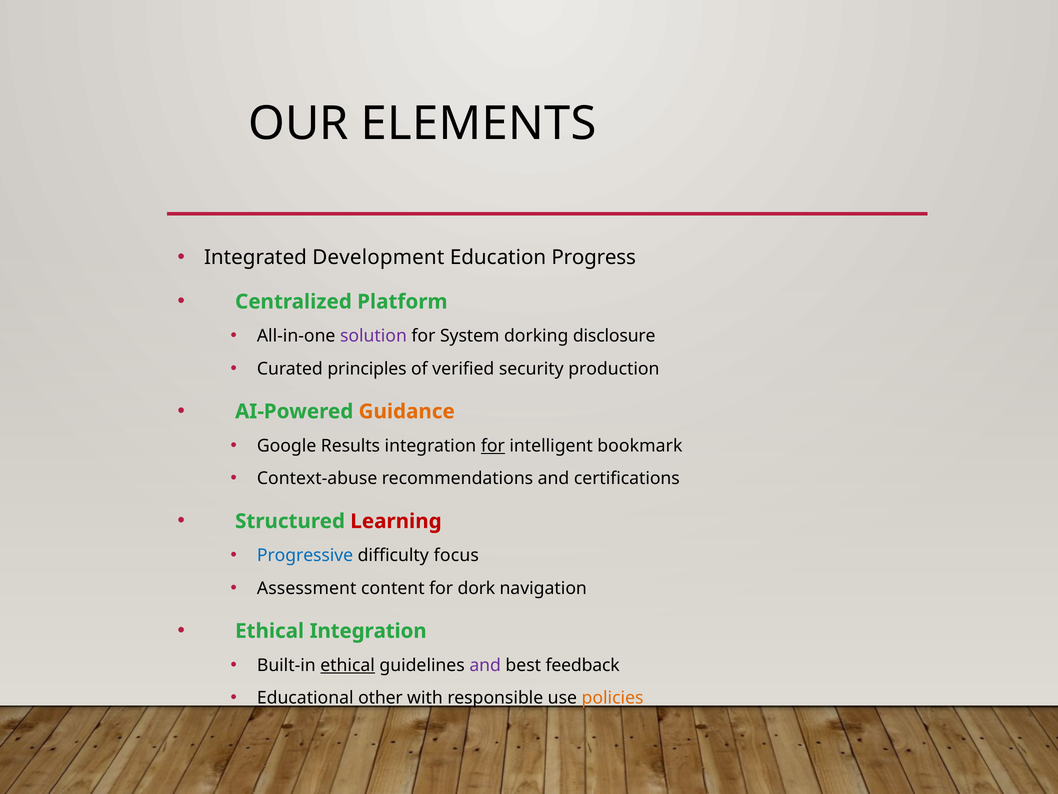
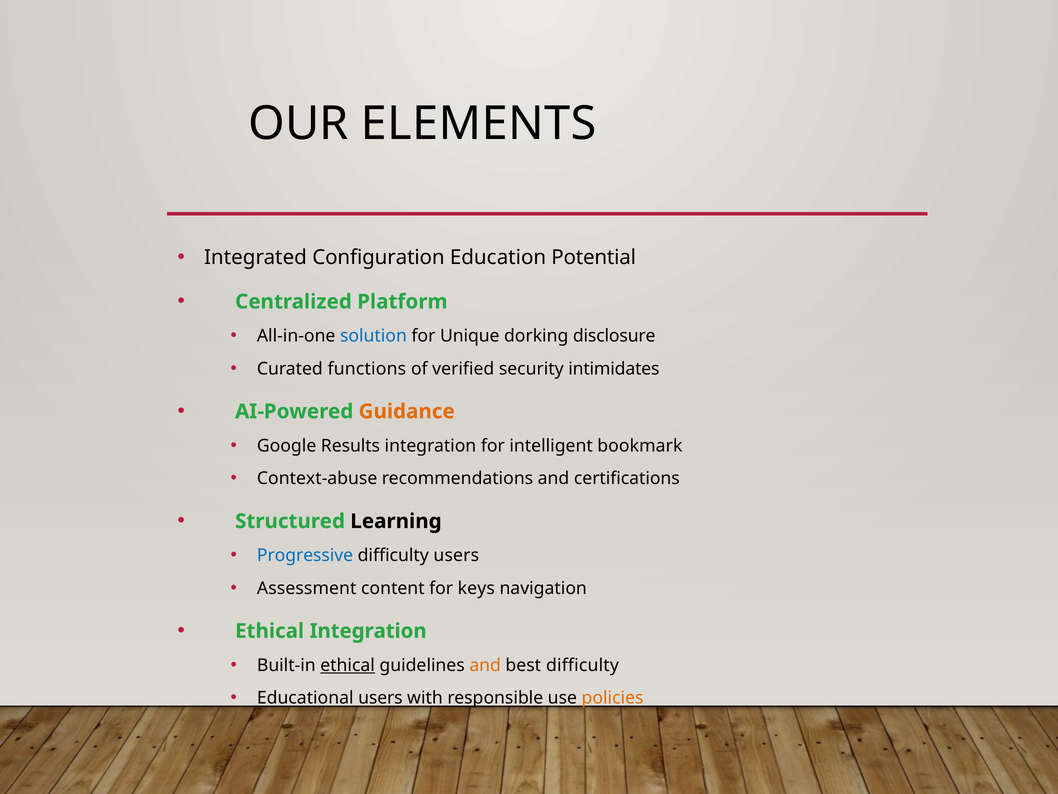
Development: Development -> Configuration
Progress: Progress -> Potential
solution colour: purple -> blue
System: System -> Unique
principles: principles -> functions
production: production -> intimidates
for at (493, 446) underline: present -> none
Learning colour: red -> black
difficulty focus: focus -> users
dork: dork -> keys
and at (485, 665) colour: purple -> orange
best feedback: feedback -> difficulty
Educational other: other -> users
